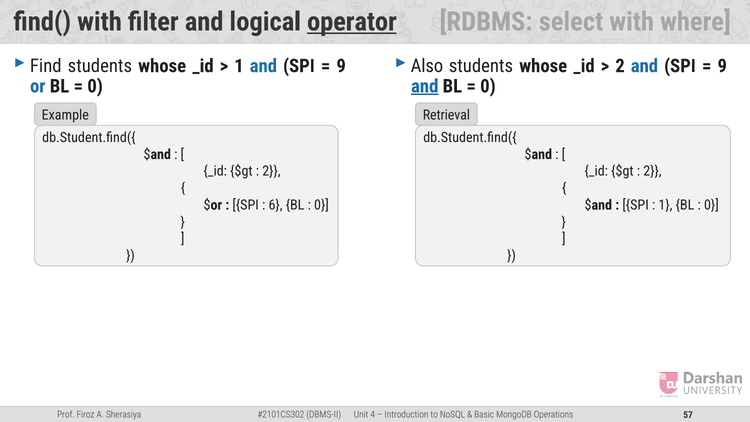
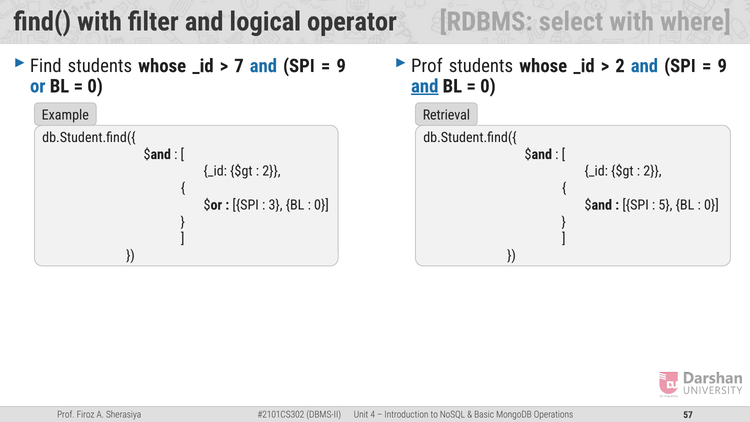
operator underline: present -> none
1 at (239, 66): 1 -> 7
Also at (427, 66): Also -> Prof
6: 6 -> 3
1 at (665, 205): 1 -> 5
